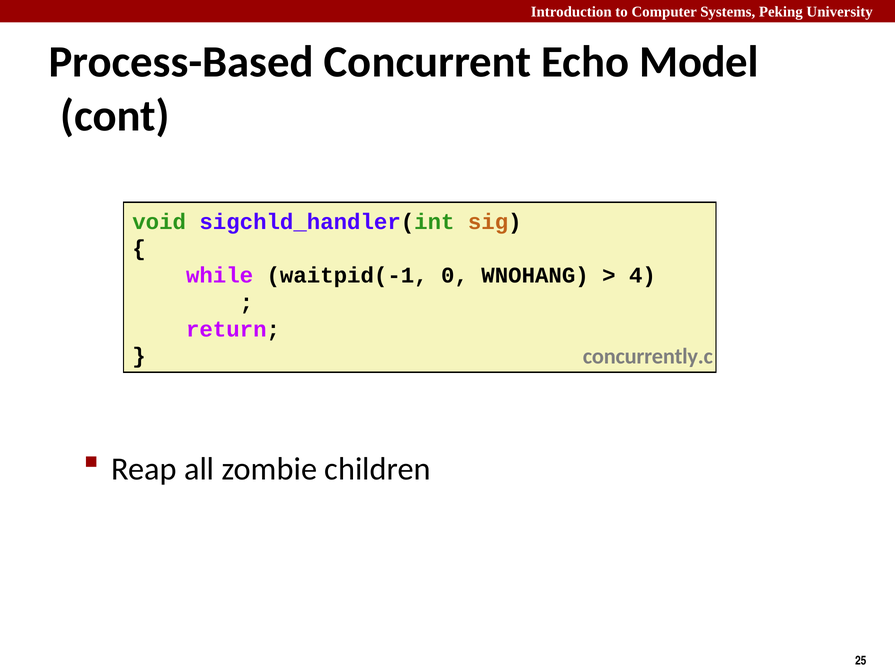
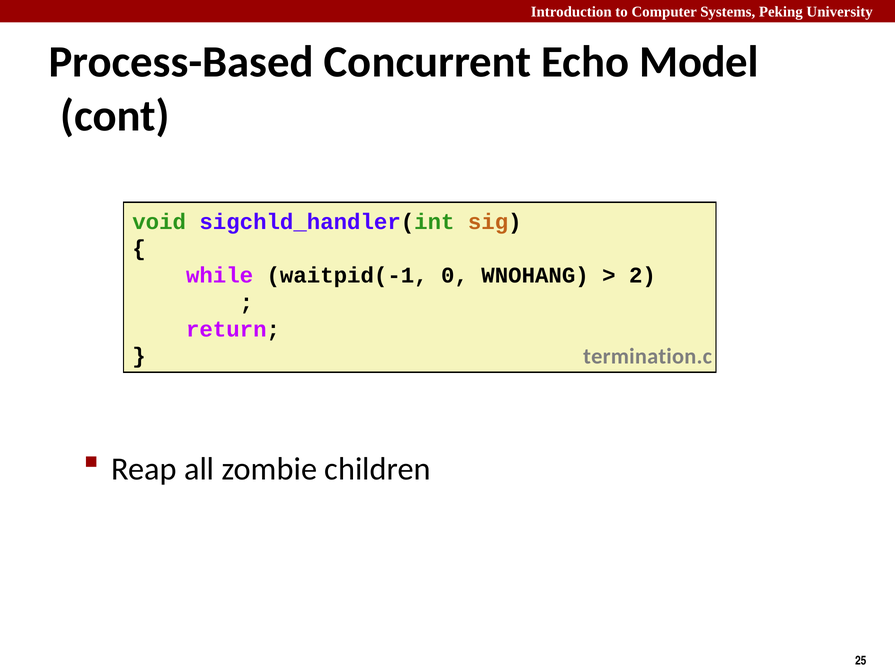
4: 4 -> 2
concurrently.c: concurrently.c -> termination.c
